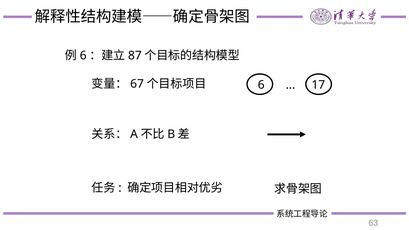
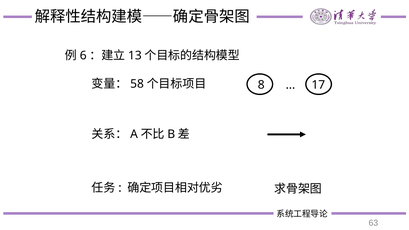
87: 87 -> 13
67: 67 -> 58
6 at (261, 85): 6 -> 8
